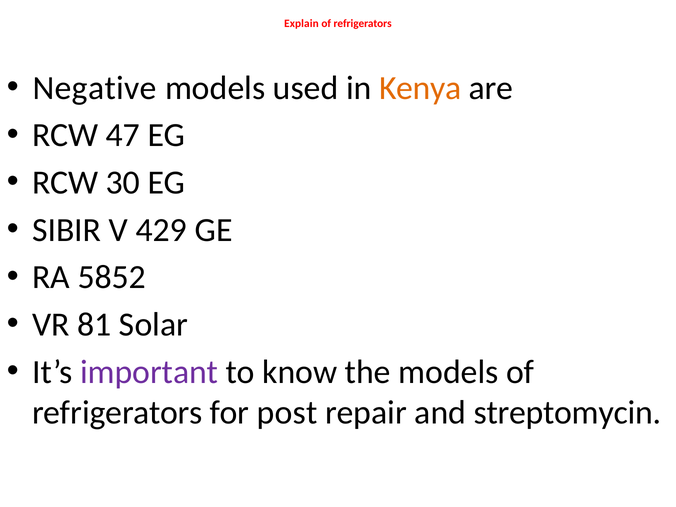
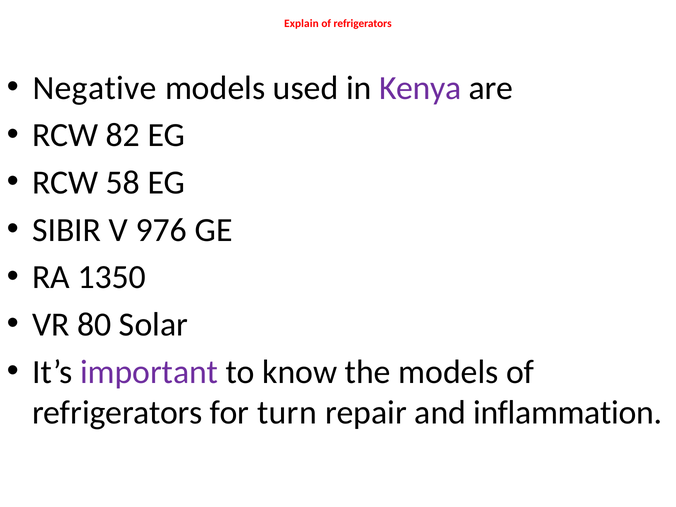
Kenya colour: orange -> purple
47: 47 -> 82
30: 30 -> 58
429: 429 -> 976
5852: 5852 -> 1350
81: 81 -> 80
post: post -> turn
streptomycin: streptomycin -> inflammation
